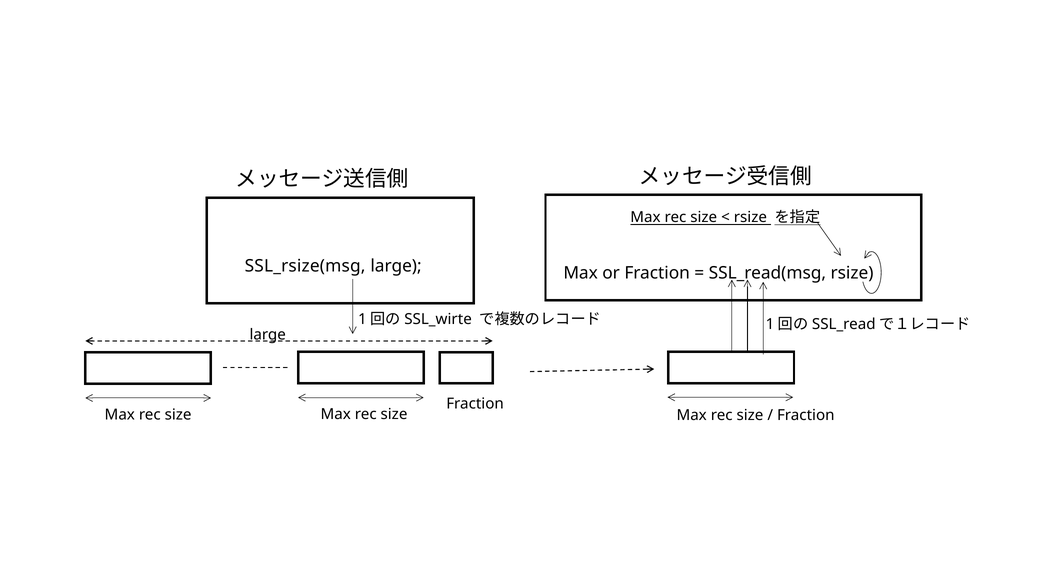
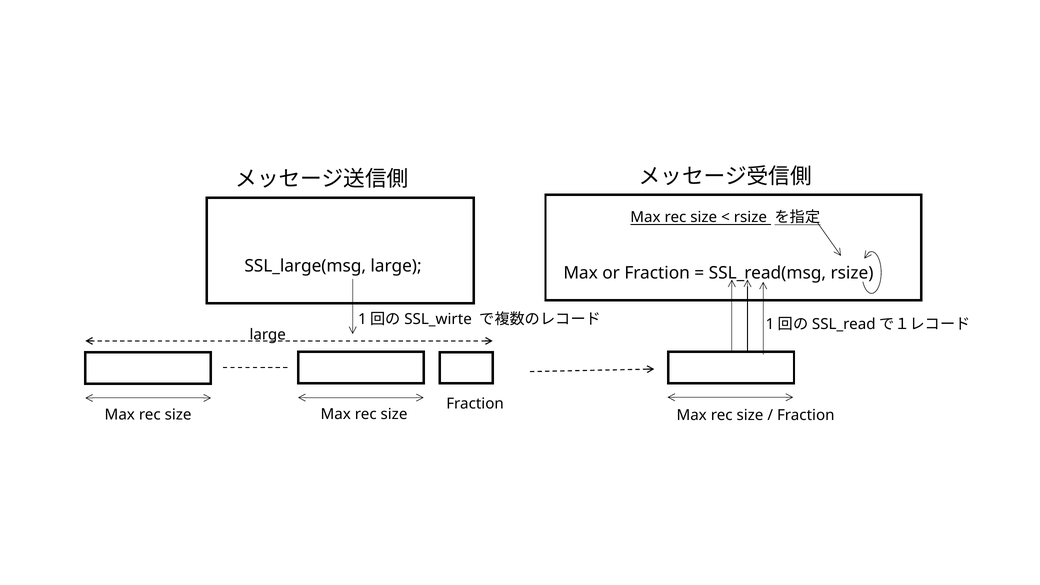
SSL_rsize(msg: SSL_rsize(msg -> SSL_large(msg
